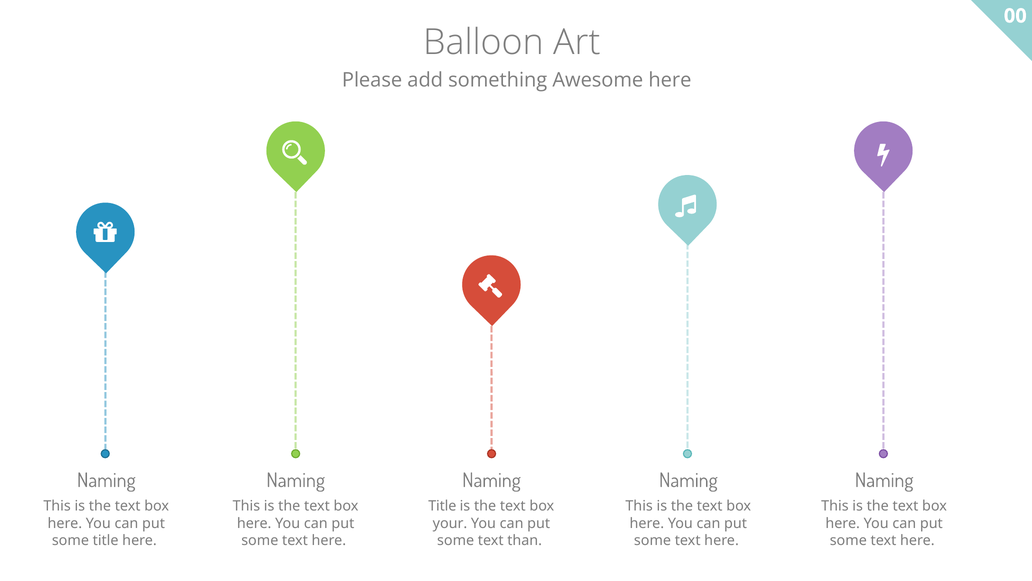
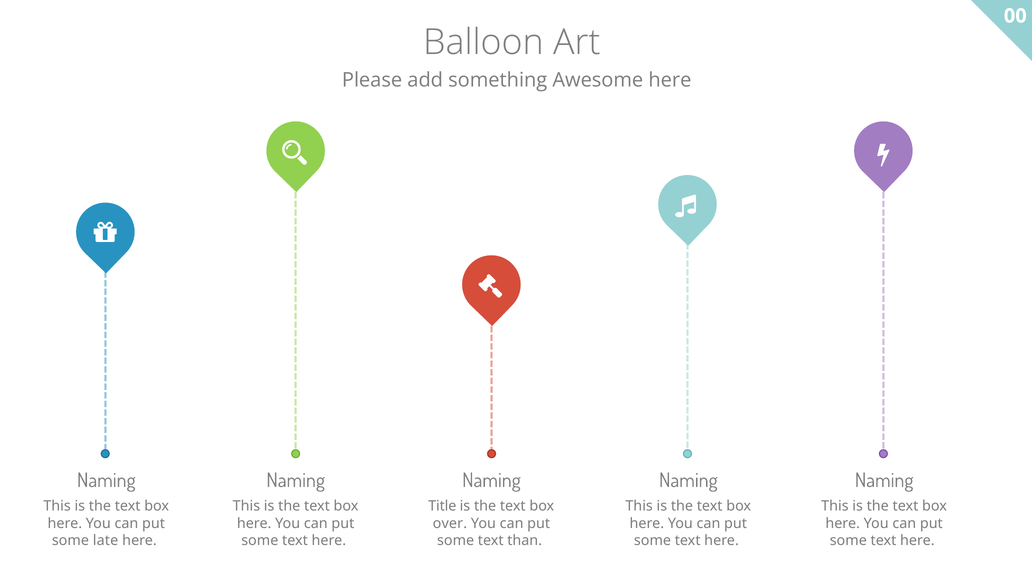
your: your -> over
some title: title -> late
